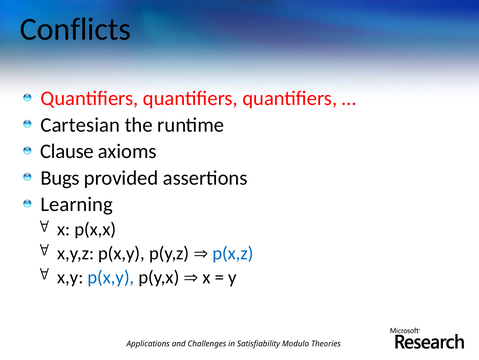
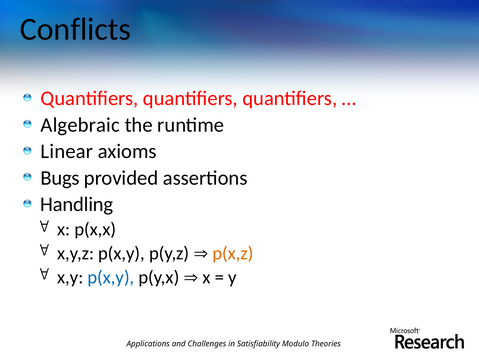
Cartesian: Cartesian -> Algebraic
Clause: Clause -> Linear
Learning: Learning -> Handling
p(x,z colour: blue -> orange
